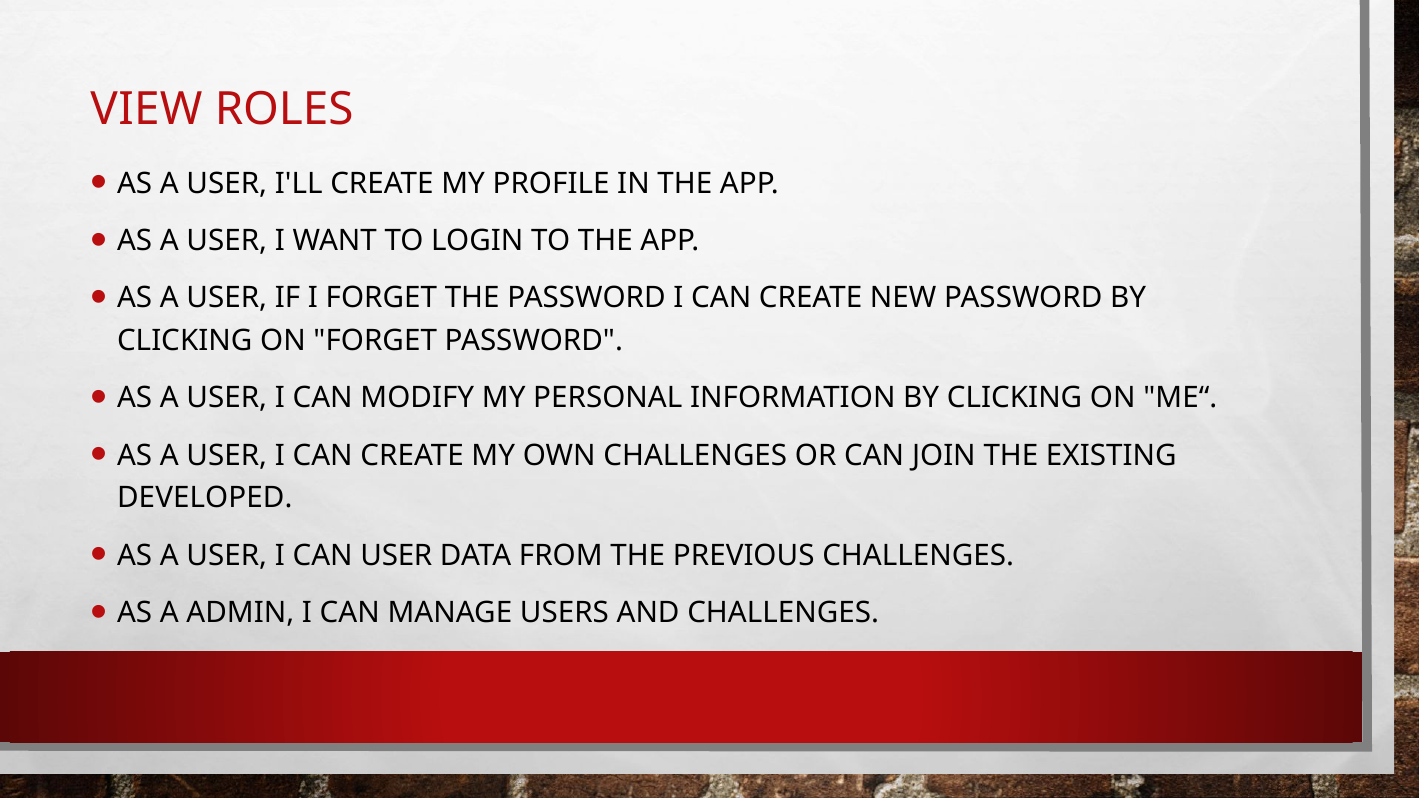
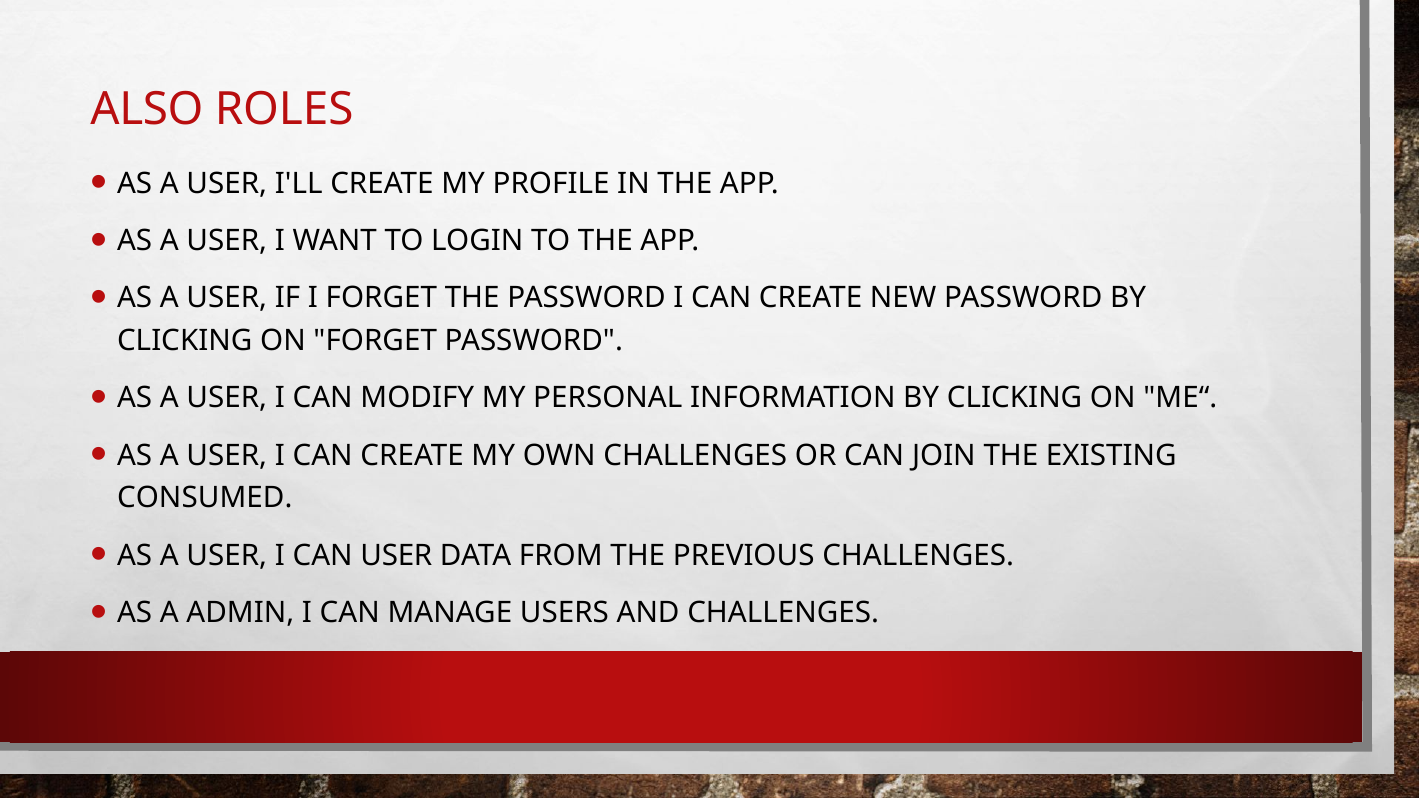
VIEW: VIEW -> ALSO
DEVELOPED: DEVELOPED -> CONSUMED
